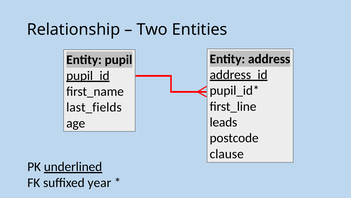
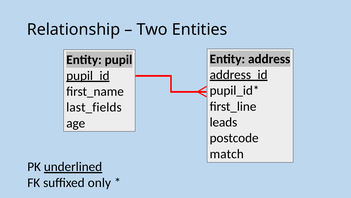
clause: clause -> match
year: year -> only
